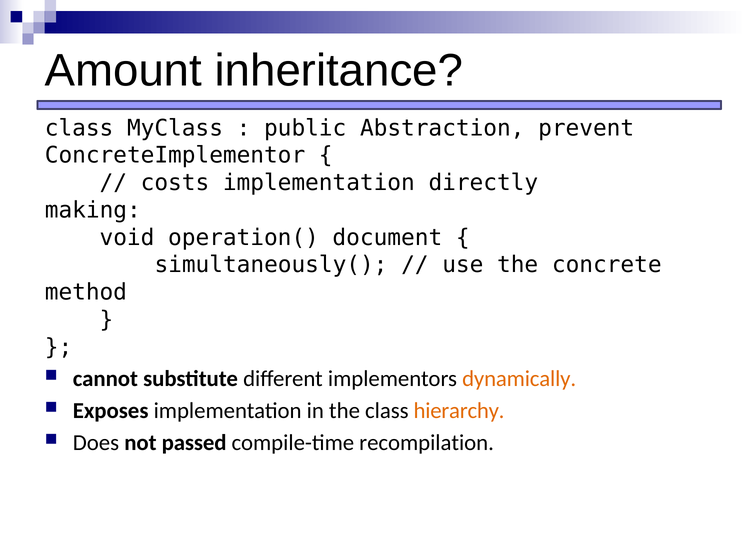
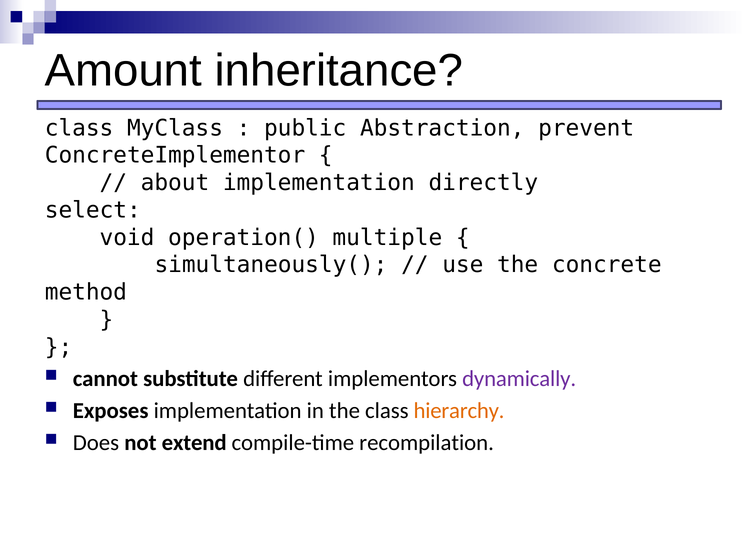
costs: costs -> about
making: making -> select
document: document -> multiple
dynamically colour: orange -> purple
passed: passed -> extend
